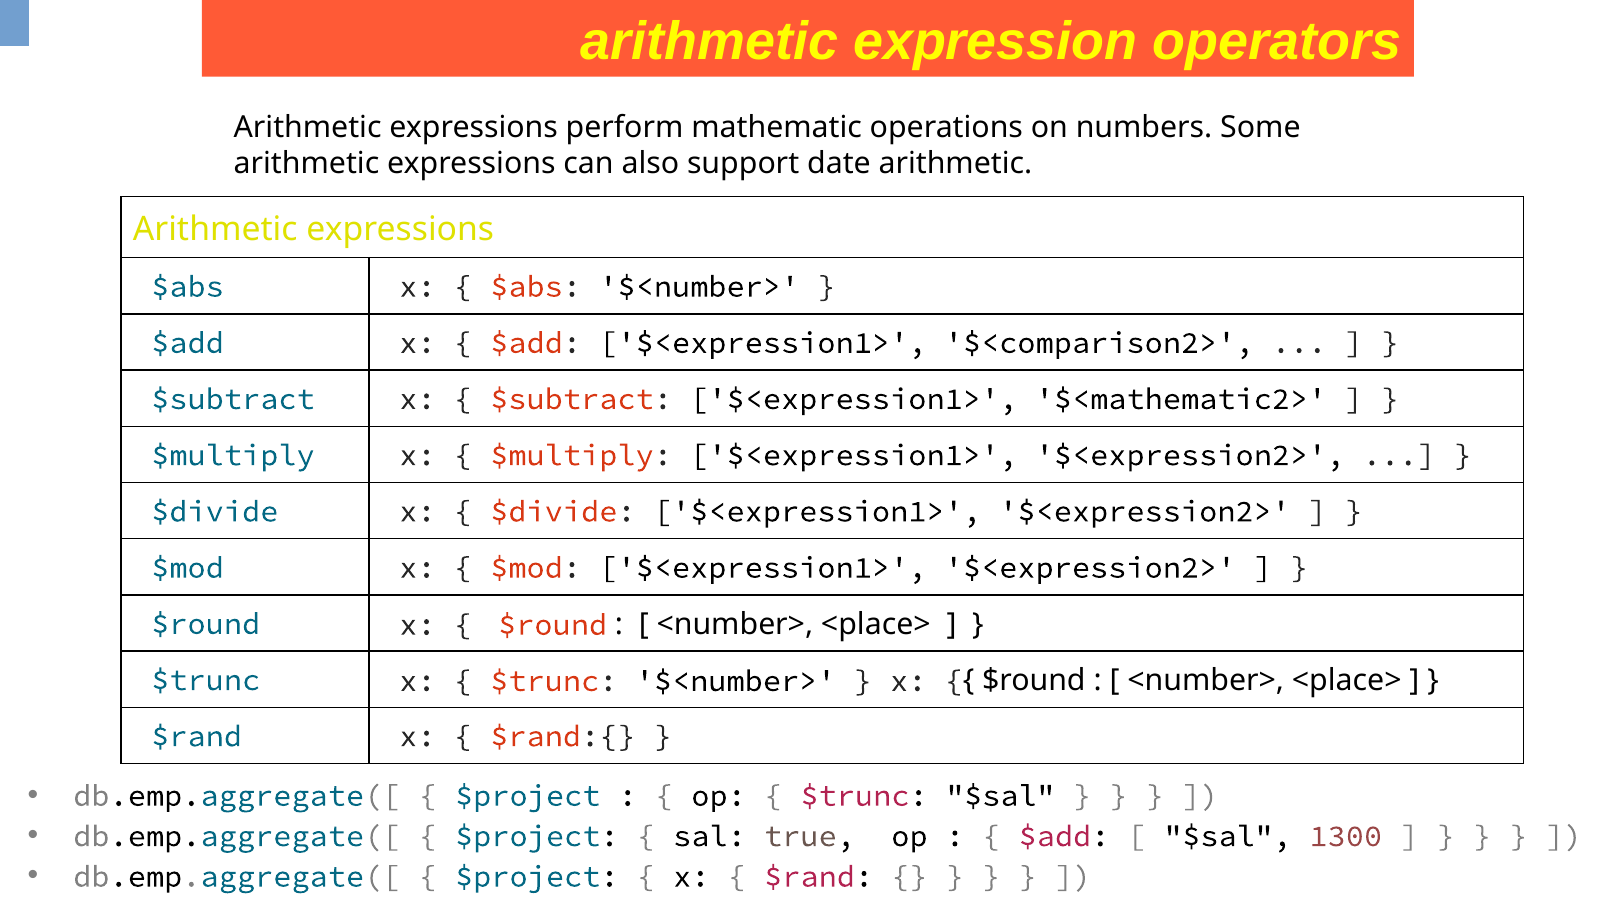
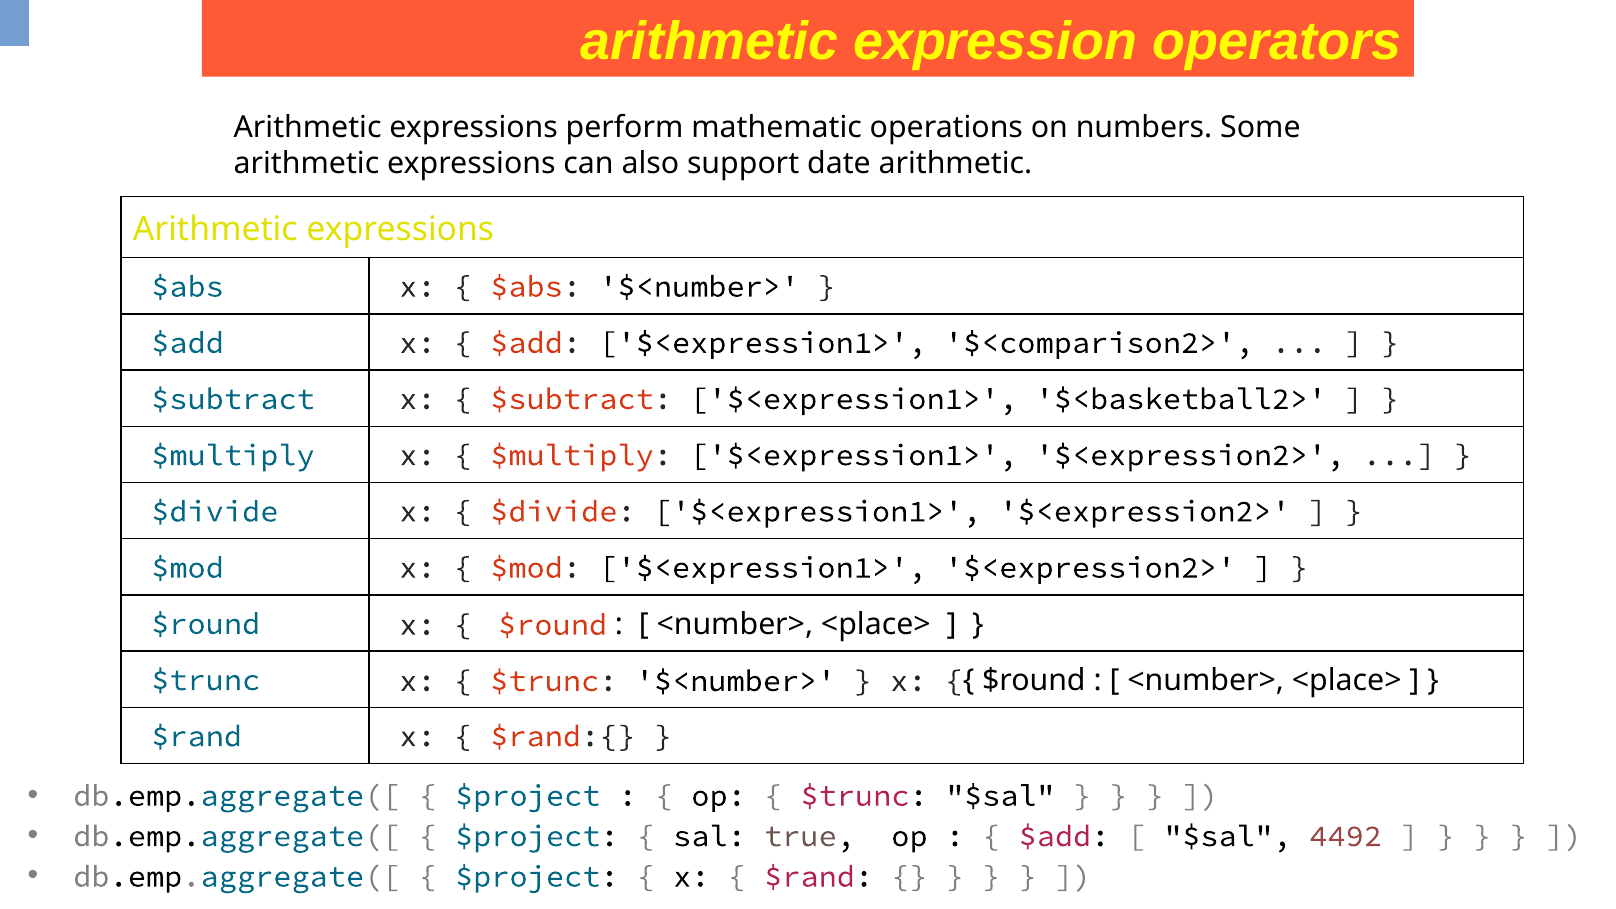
$<mathematic2>: $<mathematic2> -> $<basketball2>
1300: 1300 -> 4492
